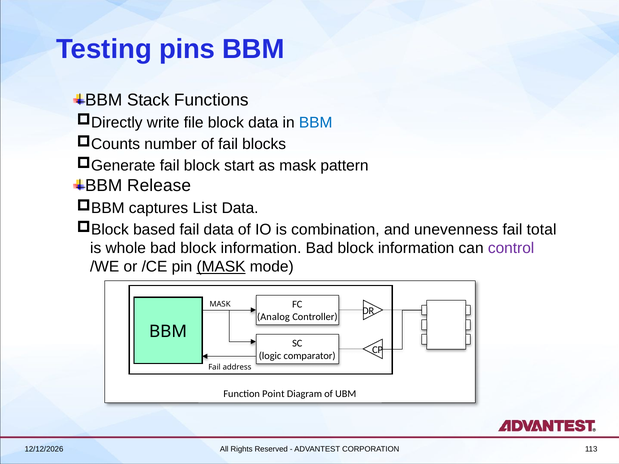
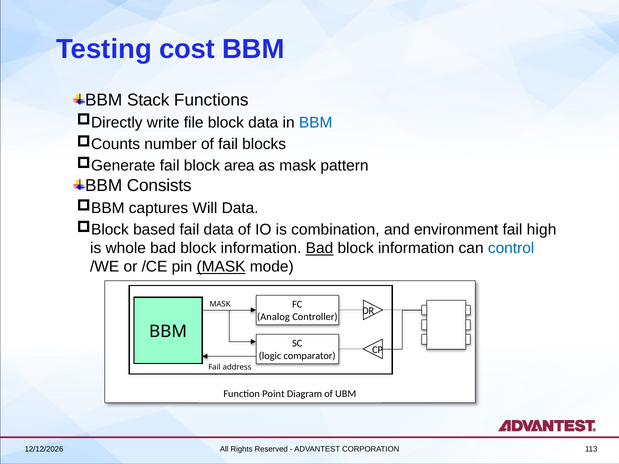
pins: pins -> cost
start: start -> area
Release: Release -> Consists
List: List -> Will
unevenness: unevenness -> environment
total: total -> high
Bad at (319, 248) underline: none -> present
control colour: purple -> blue
